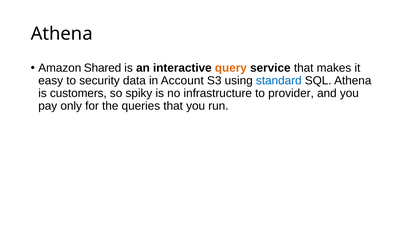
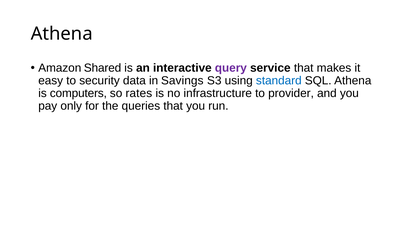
query colour: orange -> purple
Account: Account -> Savings
customers: customers -> computers
spiky: spiky -> rates
